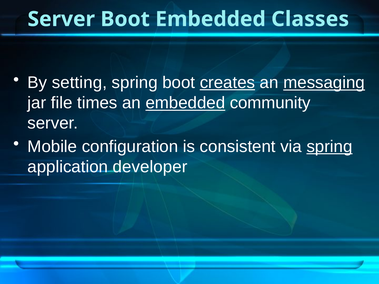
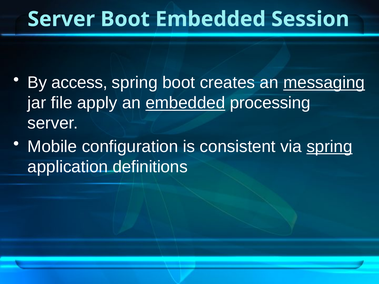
Classes: Classes -> Session
setting: setting -> access
creates underline: present -> none
times: times -> apply
community: community -> processing
developer: developer -> definitions
